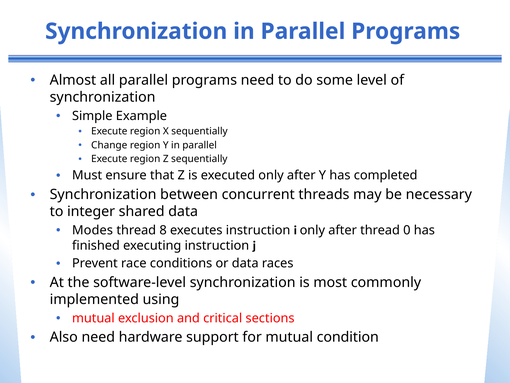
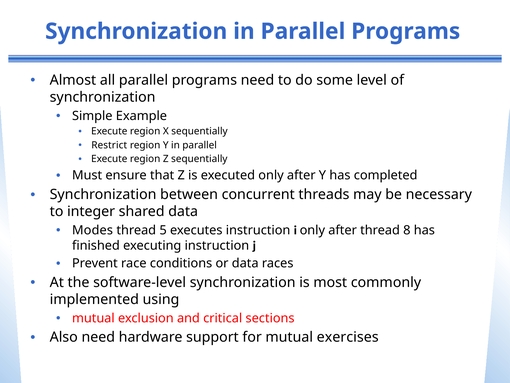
Change: Change -> Restrict
8: 8 -> 5
0: 0 -> 8
condition: condition -> exercises
